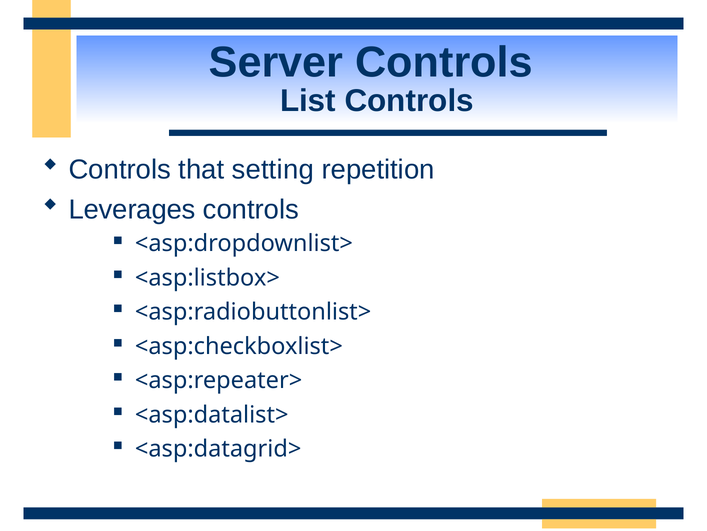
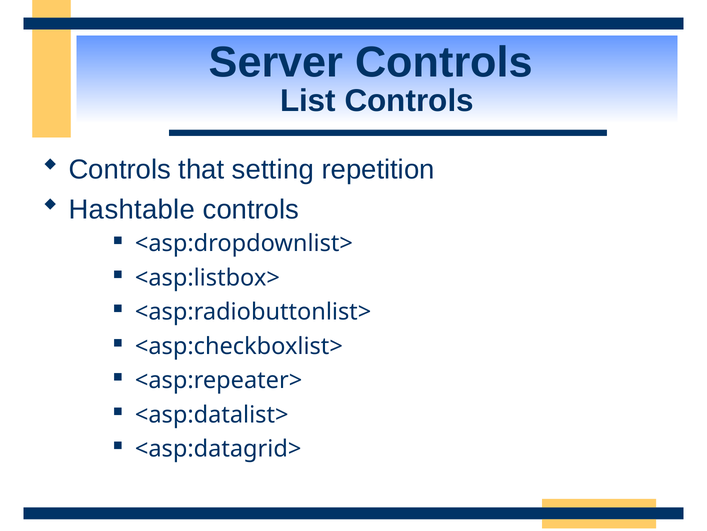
Leverages: Leverages -> Hashtable
